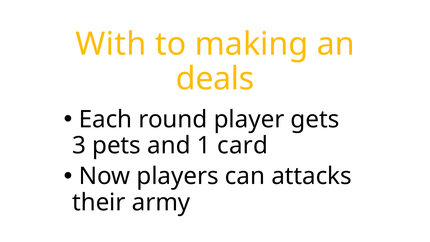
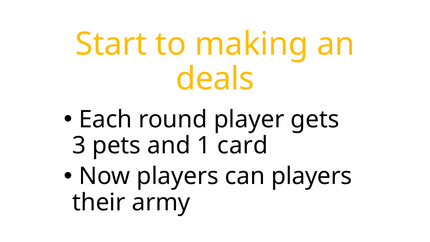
With: With -> Start
can attacks: attacks -> players
